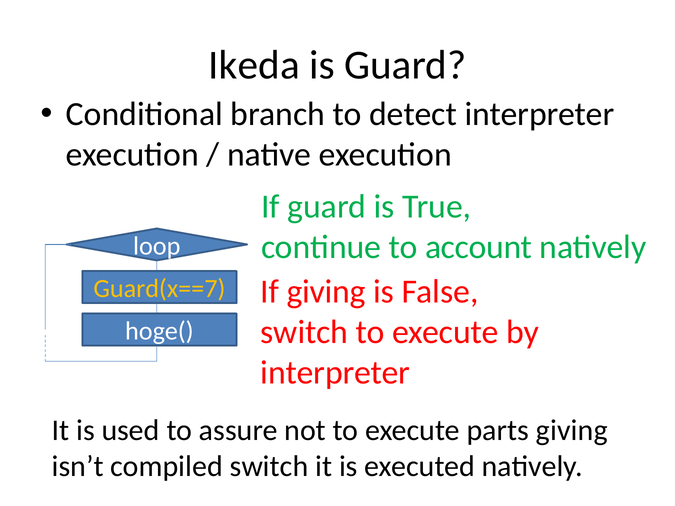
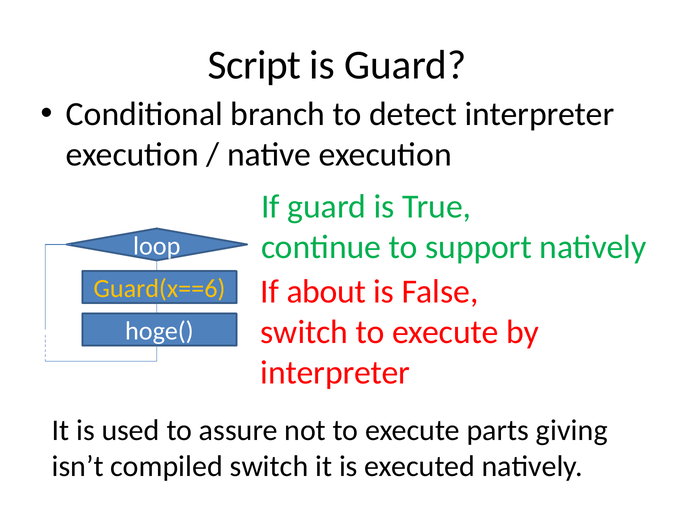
Ikeda: Ikeda -> Script
account: account -> support
If giving: giving -> about
Guard(x==7: Guard(x==7 -> Guard(x==6
